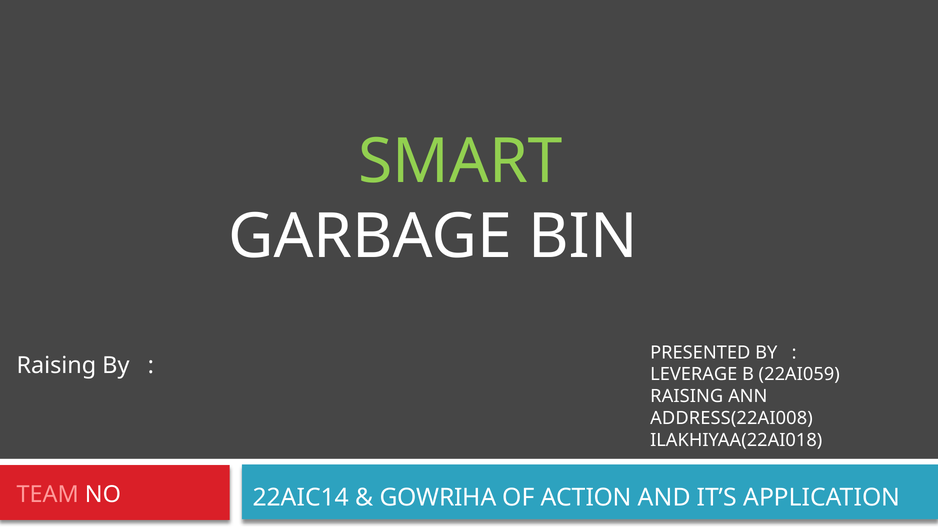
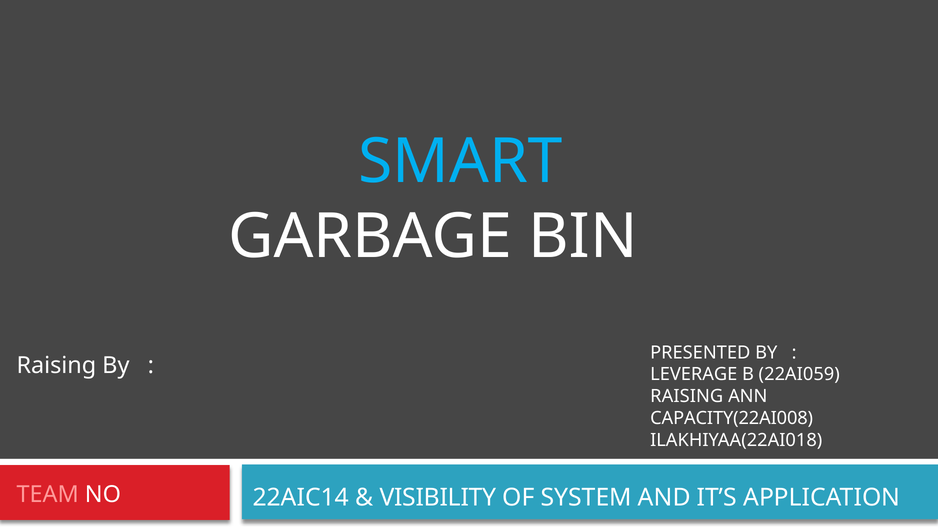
SMART colour: light green -> light blue
ADDRESS(22AI008: ADDRESS(22AI008 -> CAPACITY(22AI008
GOWRIHA: GOWRIHA -> VISIBILITY
ACTION: ACTION -> SYSTEM
